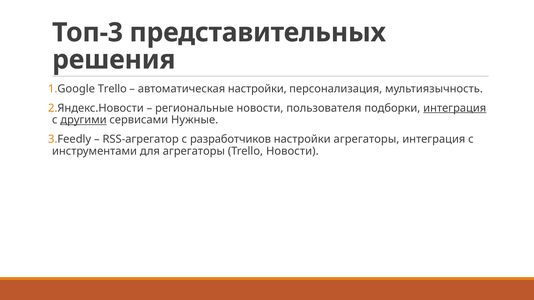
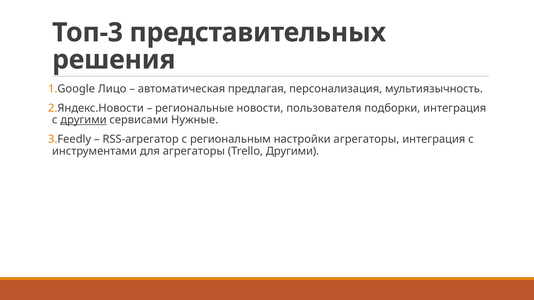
Trello at (112, 89): Trello -> Лицо
автоматическая настройки: настройки -> предлагая
интеграция at (455, 108) underline: present -> none
разработчиков: разработчиков -> региональным
Trello Новости: Новости -> Другими
